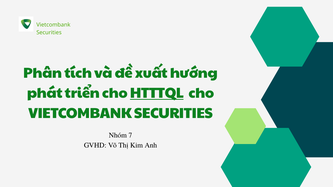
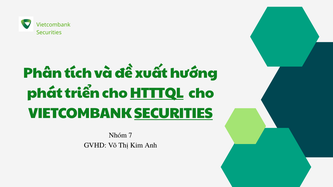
SECURITIES at (174, 114) underline: none -> present
